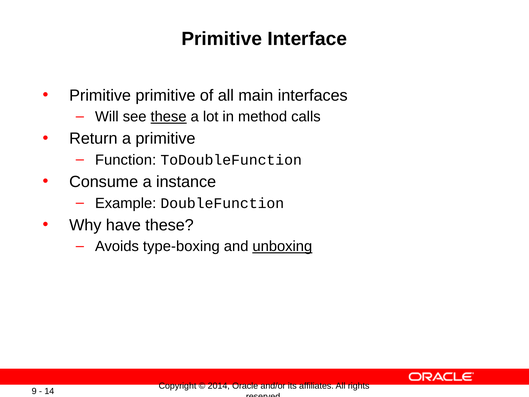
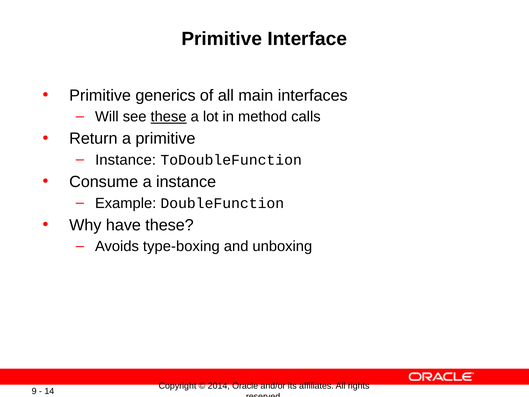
Primitive primitive: primitive -> generics
Function at (126, 160): Function -> Instance
unboxing underline: present -> none
